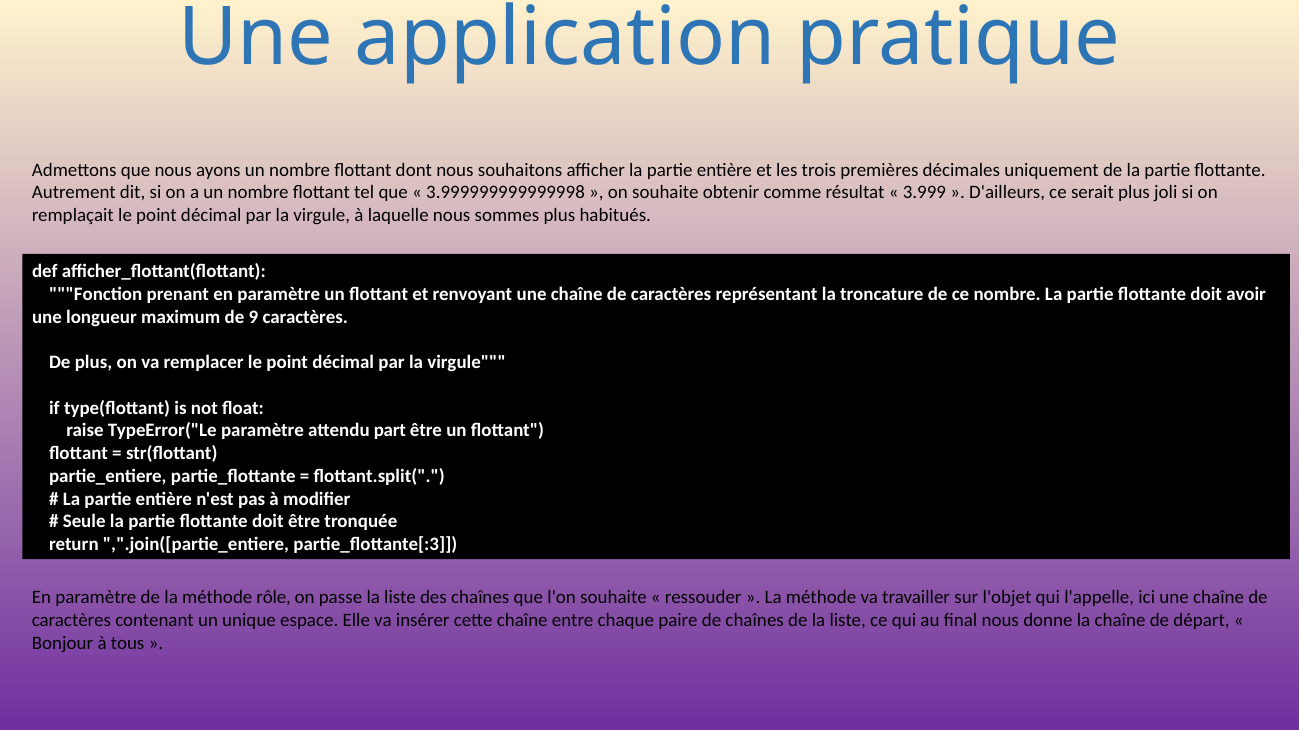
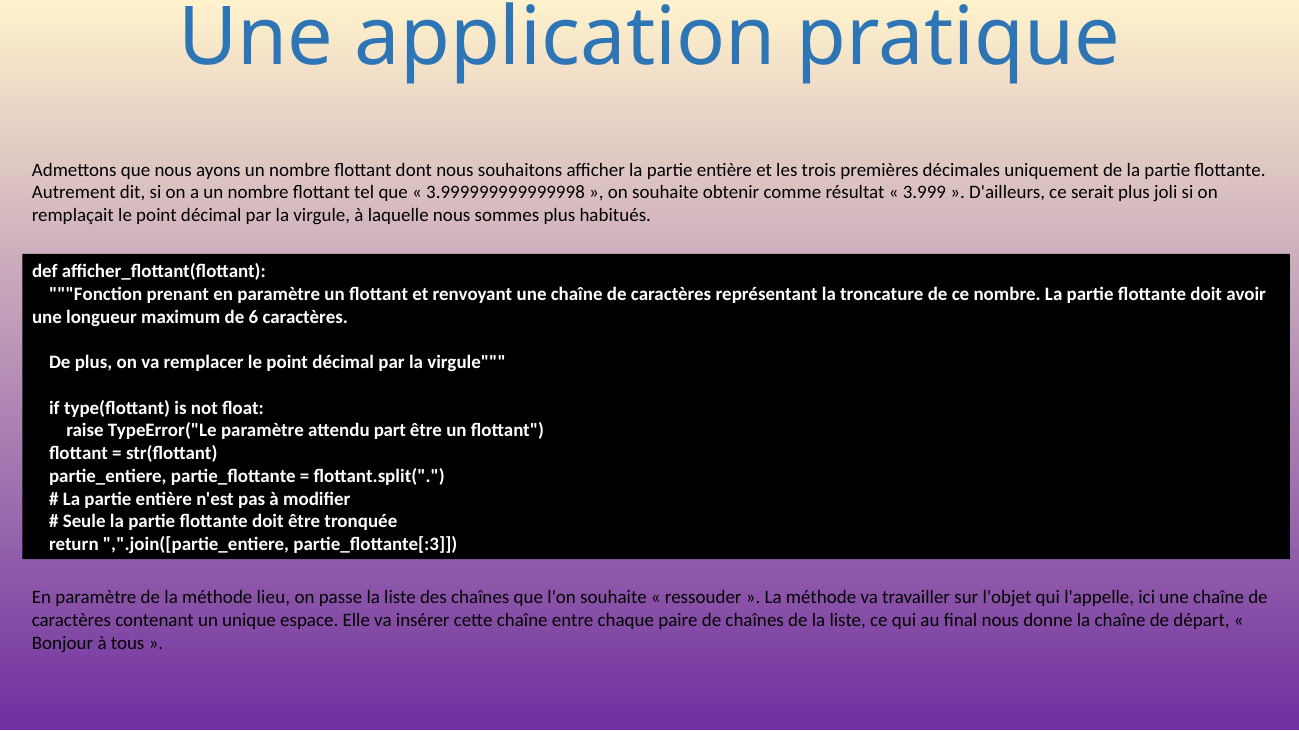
9: 9 -> 6
rôle: rôle -> lieu
